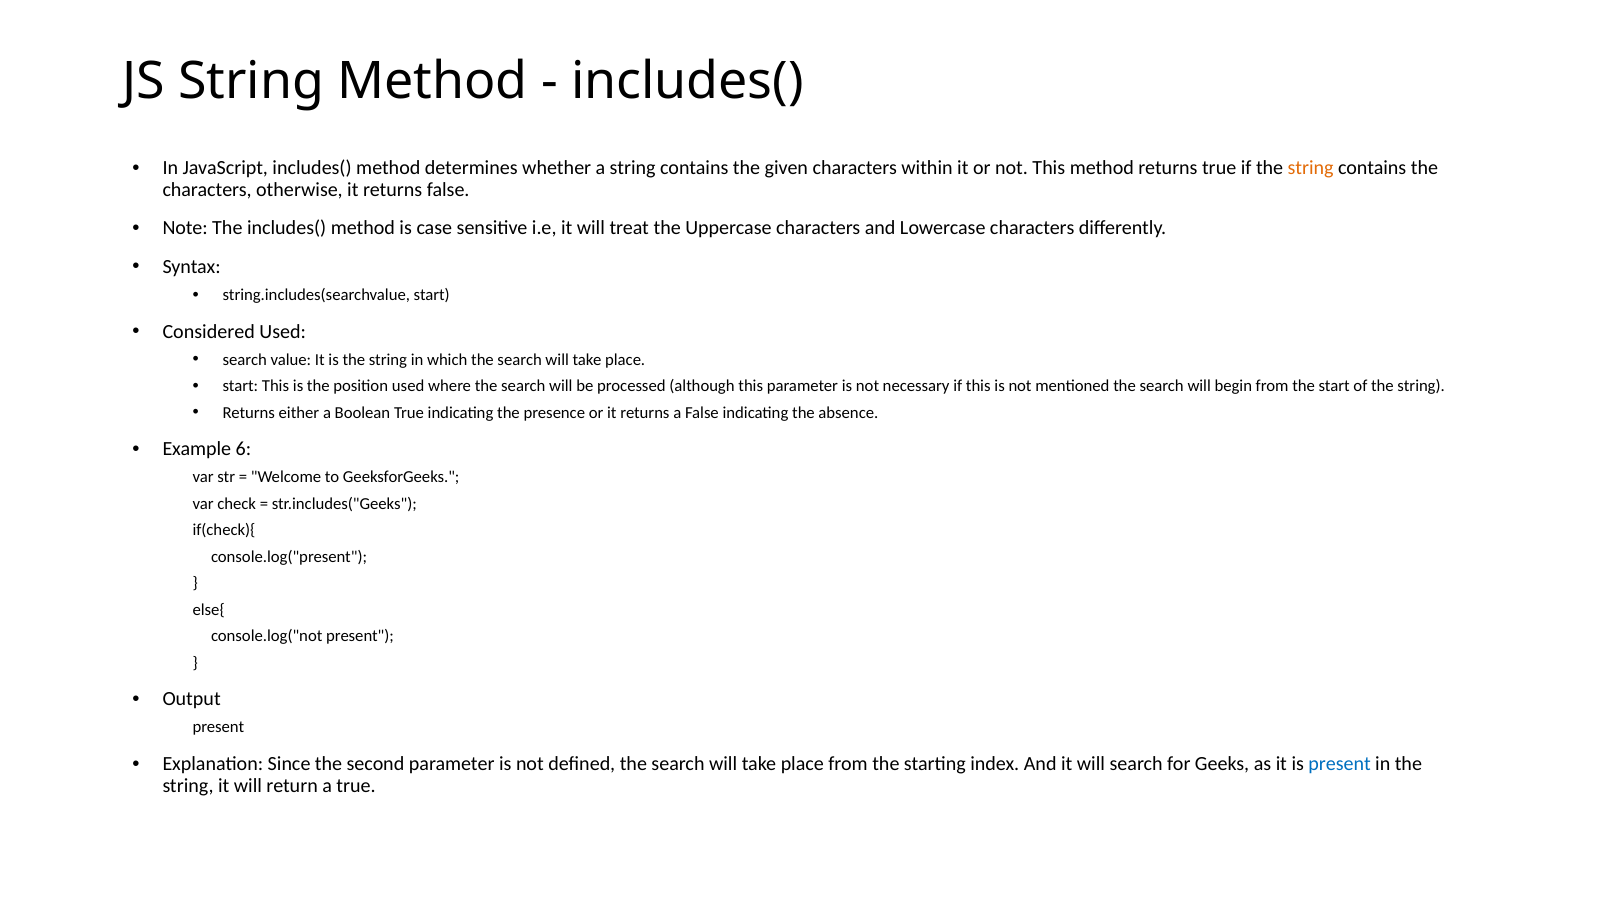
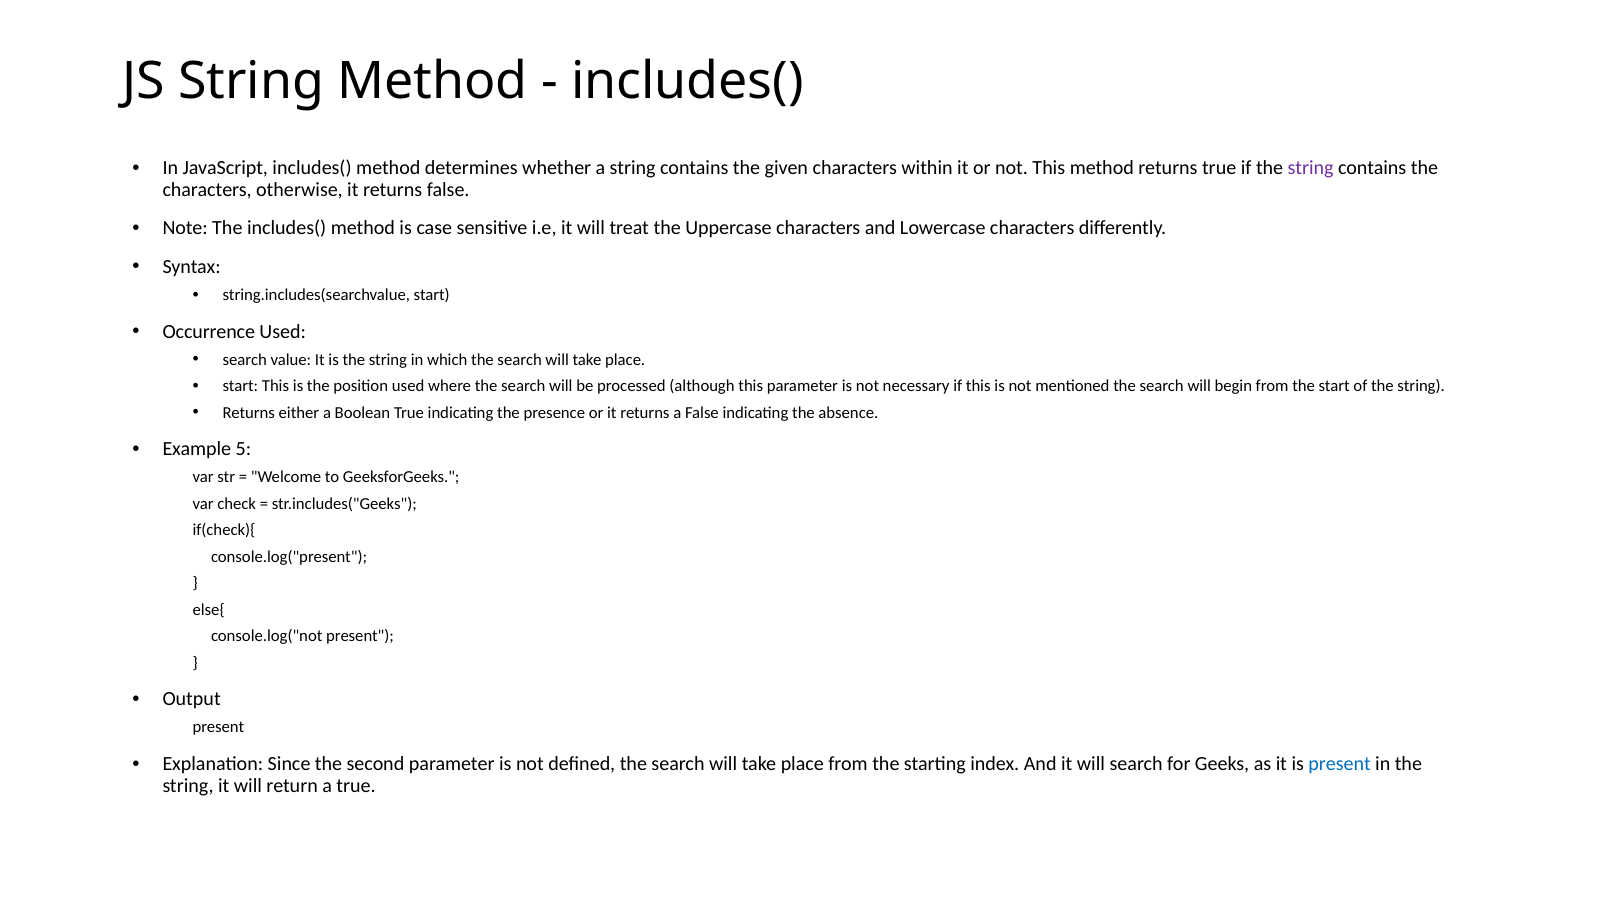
string at (1311, 168) colour: orange -> purple
Considered: Considered -> Occurrence
6: 6 -> 5
